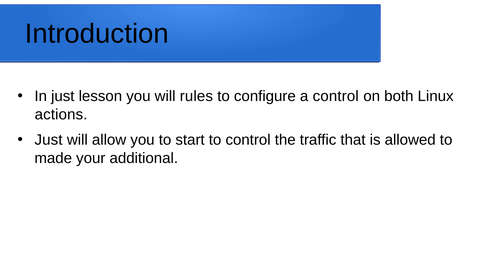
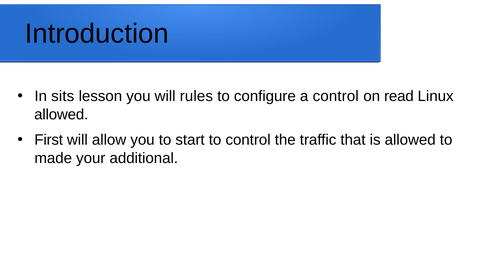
In just: just -> sits
both: both -> read
actions at (61, 114): actions -> allowed
Just at (49, 140): Just -> First
